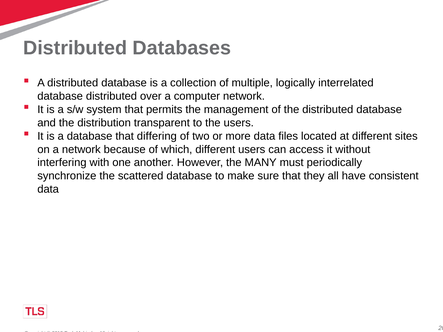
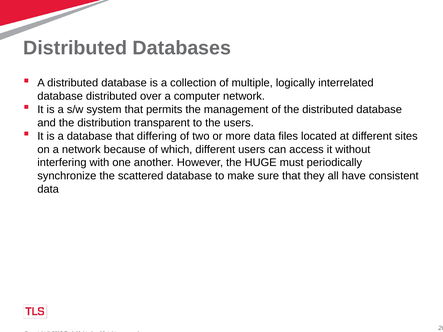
MANY: MANY -> HUGE
